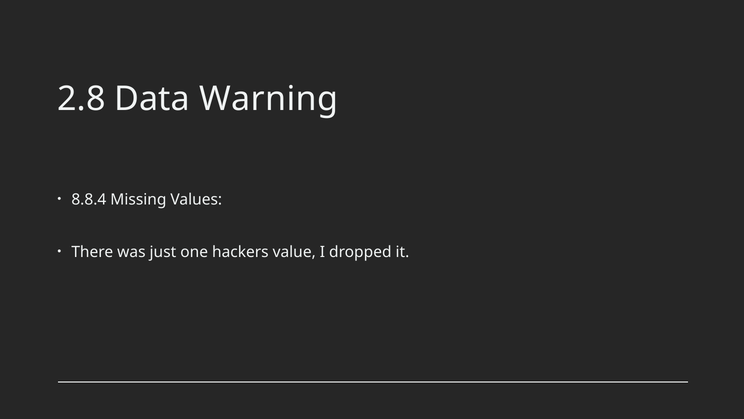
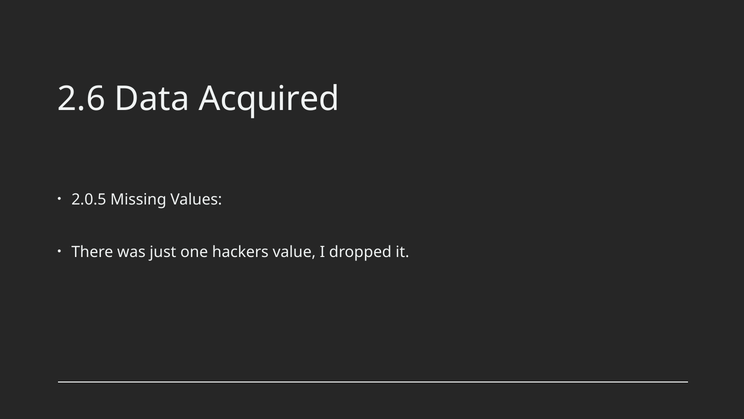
2.8: 2.8 -> 2.6
Warning: Warning -> Acquired
8.8.4: 8.8.4 -> 2.0.5
